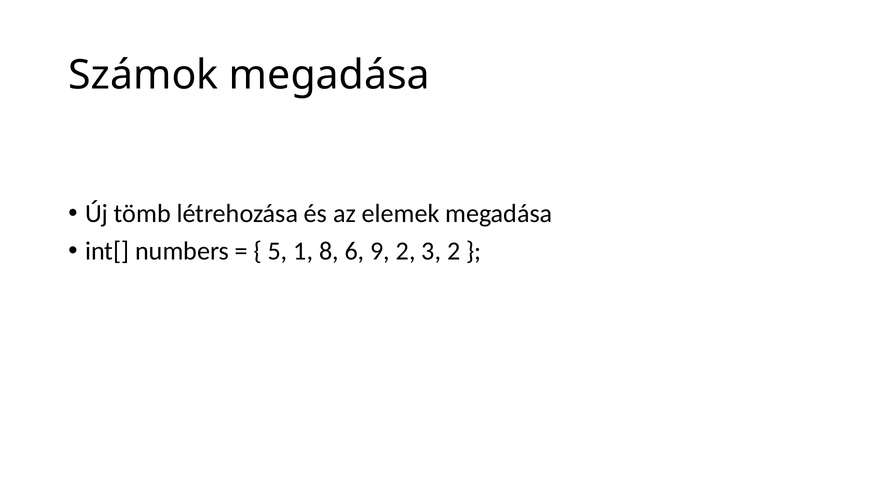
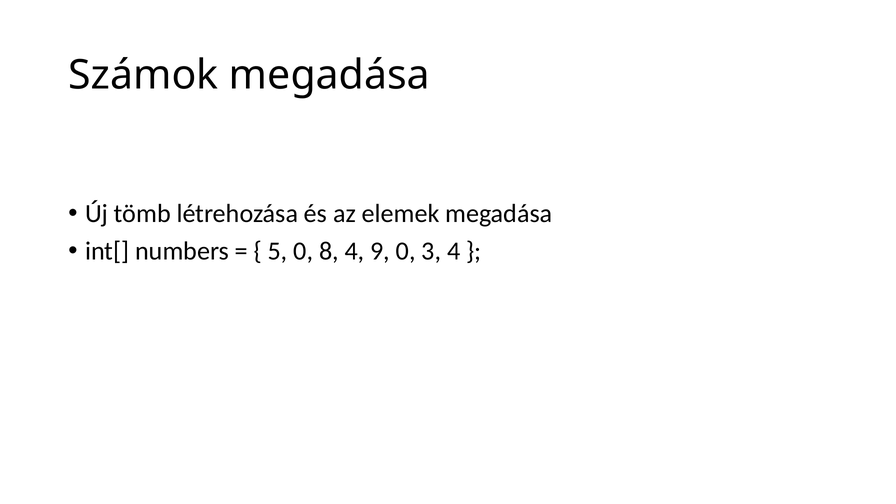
5 1: 1 -> 0
8 6: 6 -> 4
9 2: 2 -> 0
3 2: 2 -> 4
